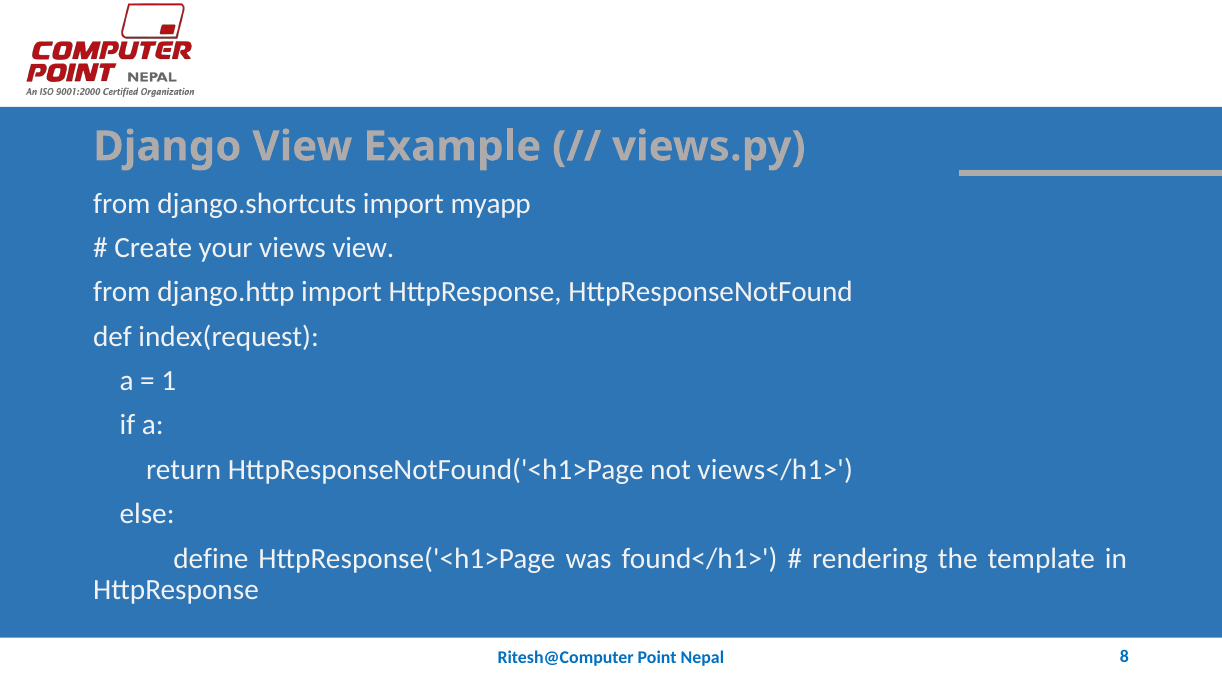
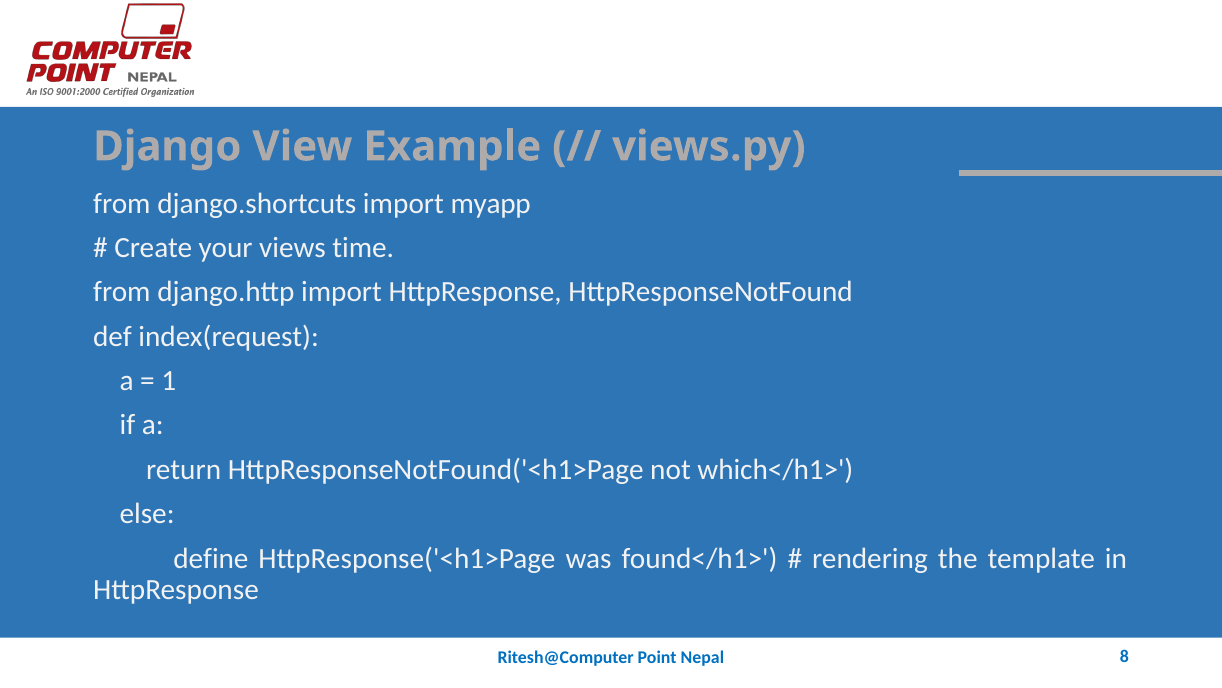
views view: view -> time
views</h1>: views</h1> -> which</h1>
